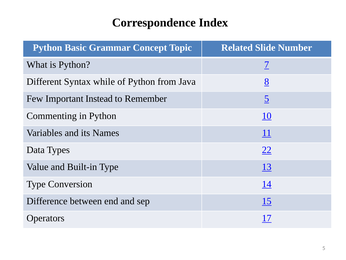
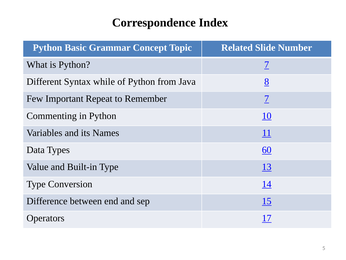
Instead: Instead -> Repeat
Remember 5: 5 -> 7
22: 22 -> 60
